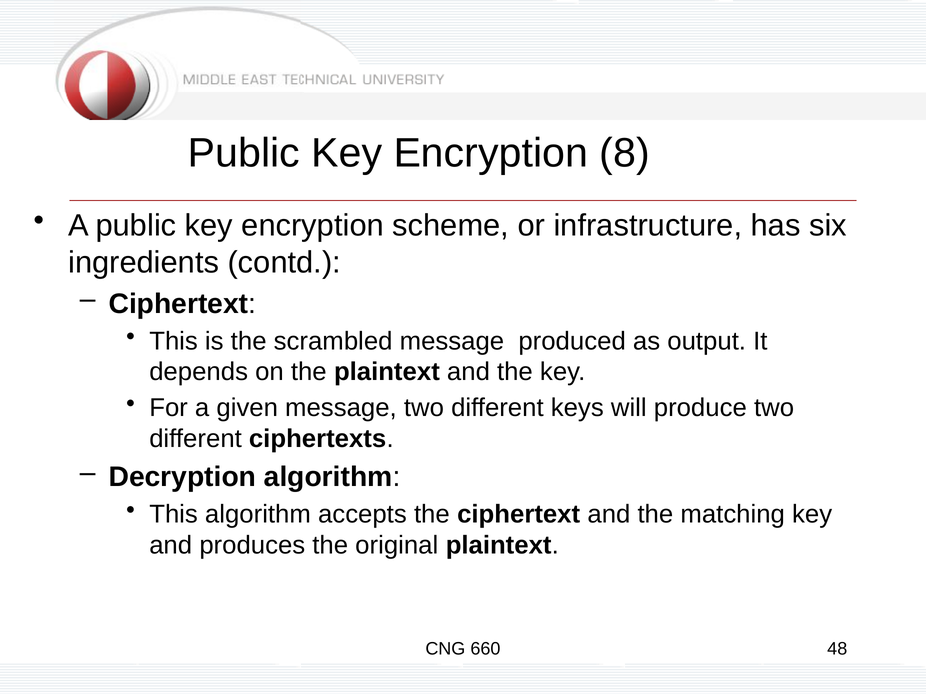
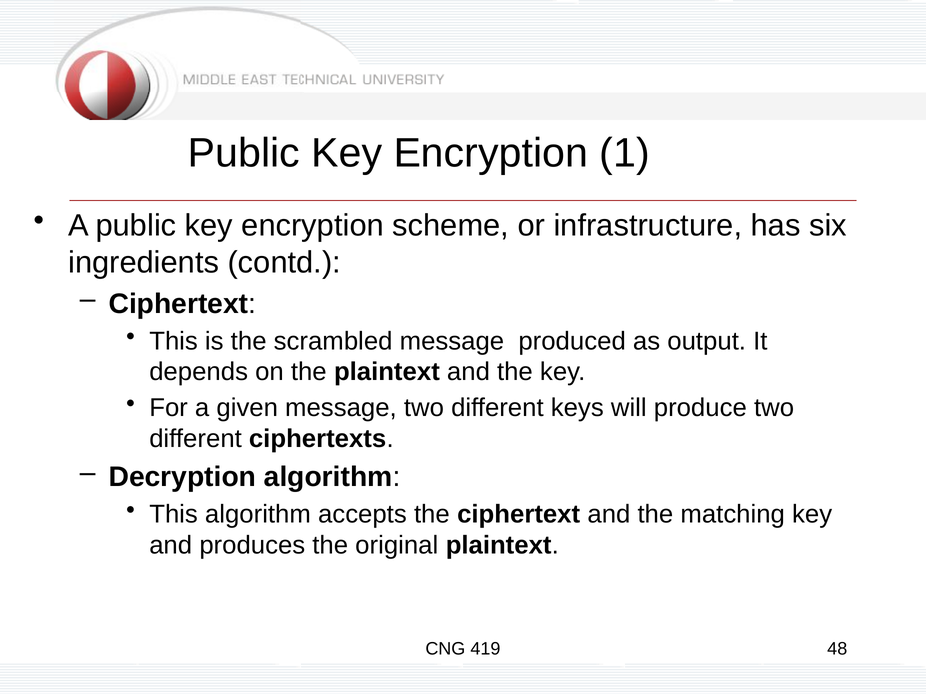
8: 8 -> 1
660: 660 -> 419
